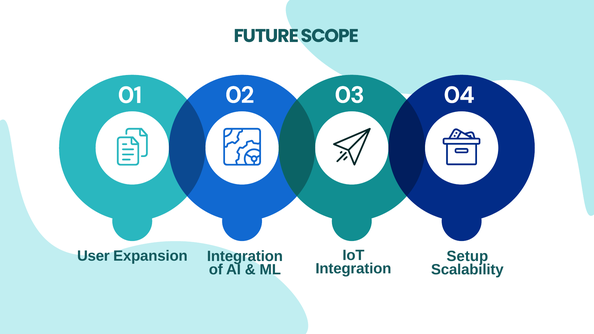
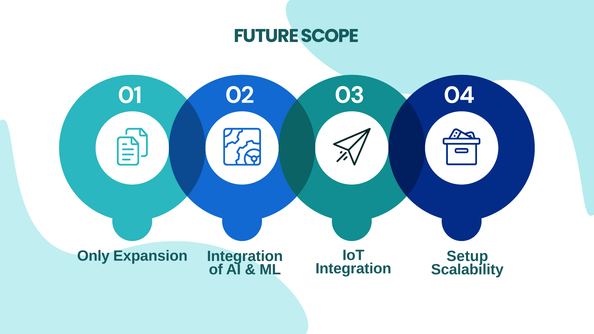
User: User -> Only
